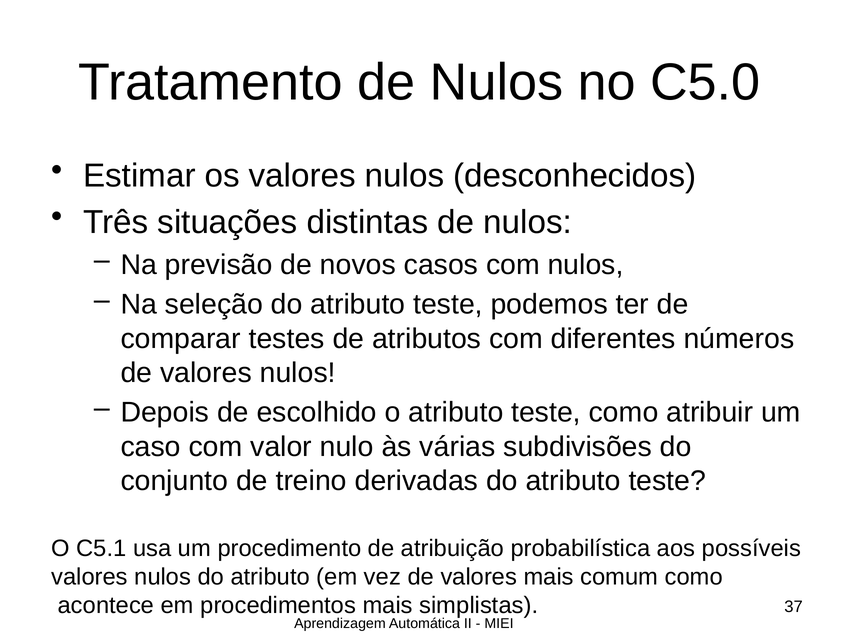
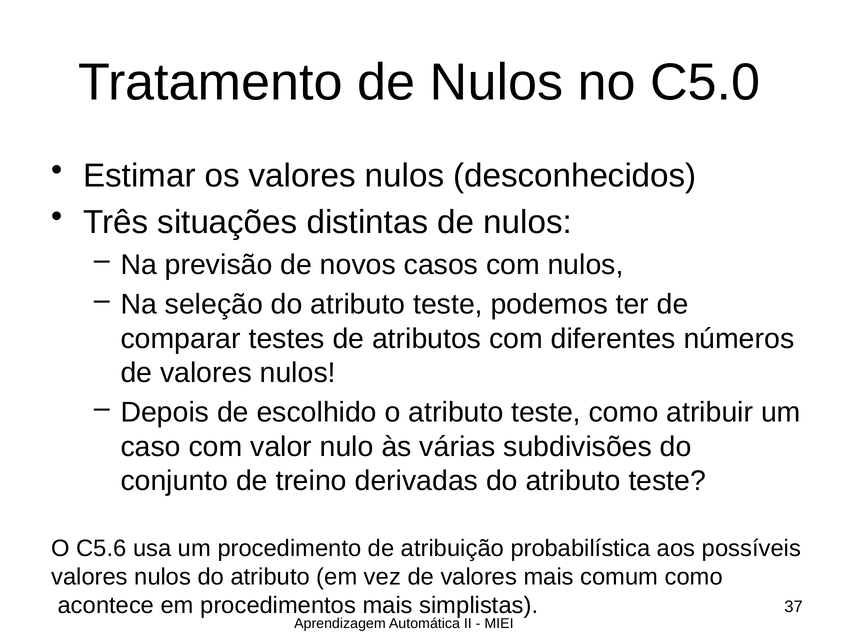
C5.1: C5.1 -> C5.6
